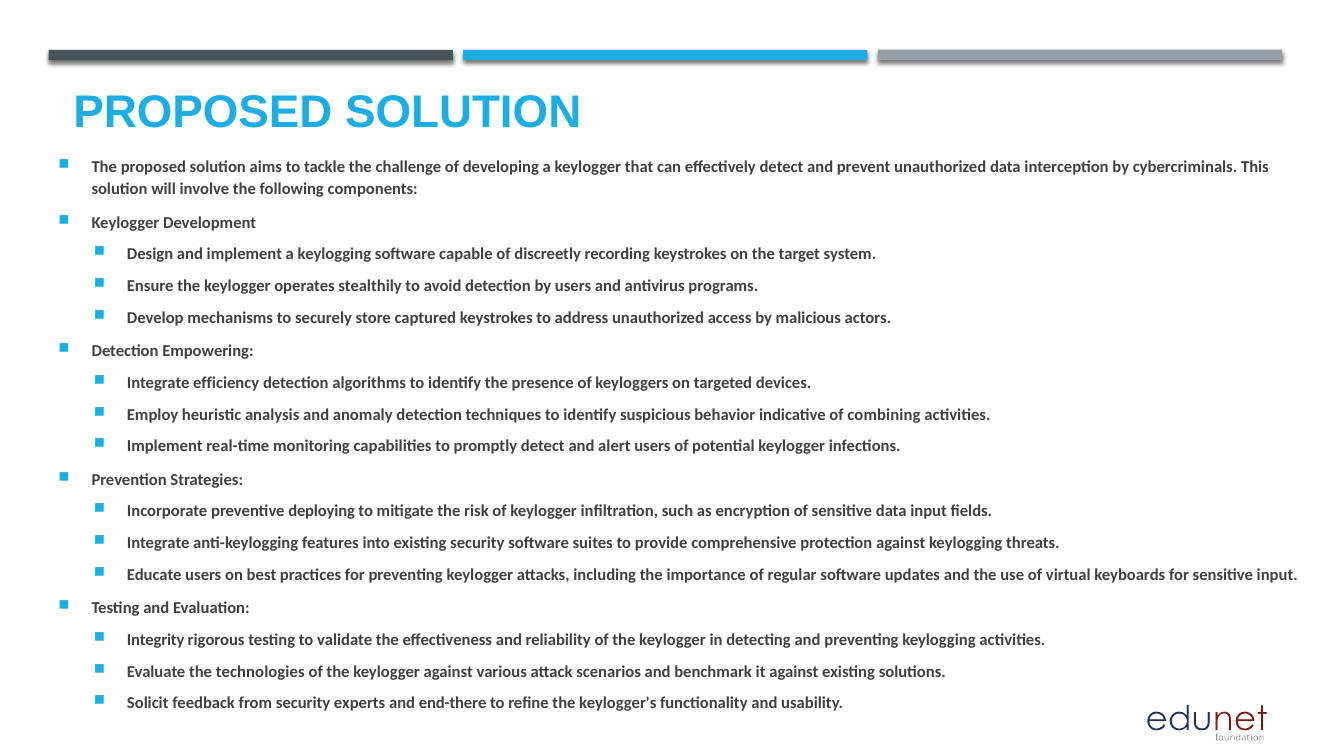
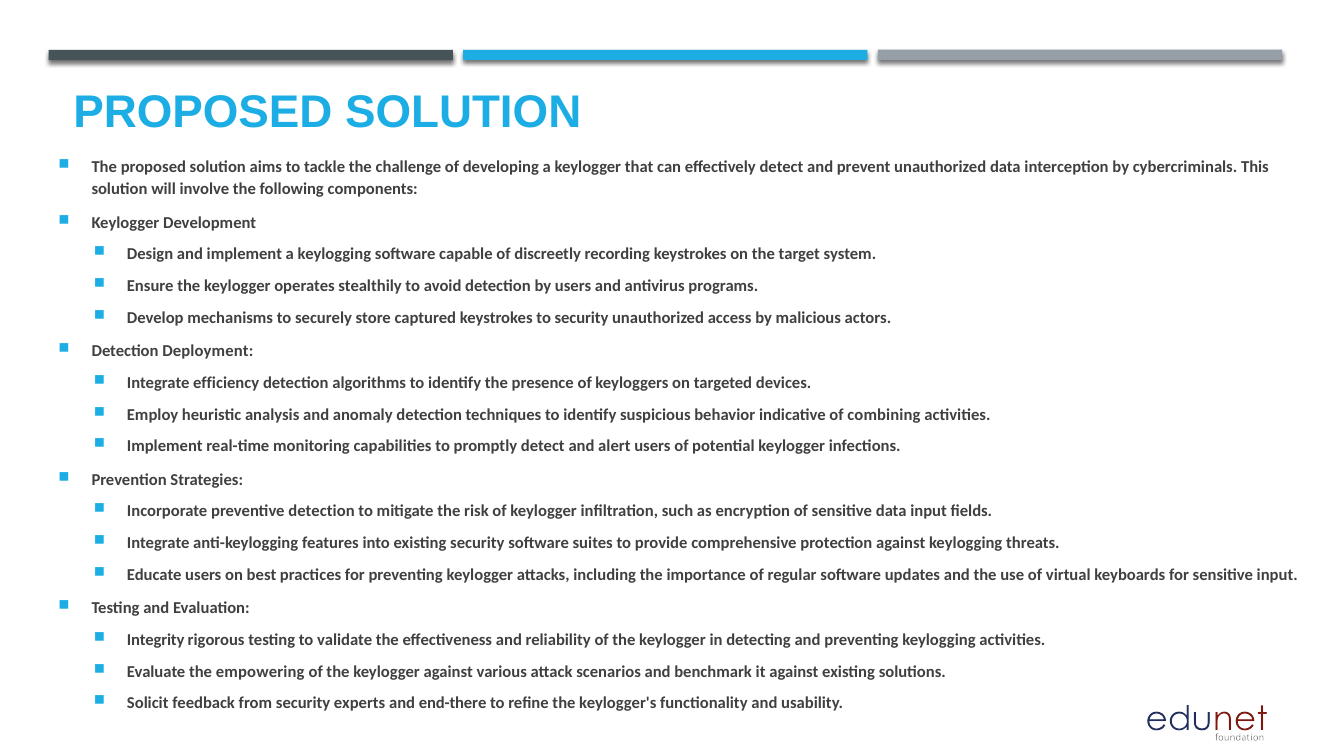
to address: address -> security
Empowering: Empowering -> Deployment
preventive deploying: deploying -> detection
technologies: technologies -> empowering
